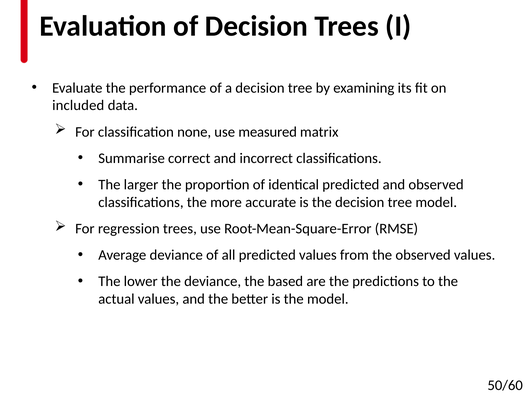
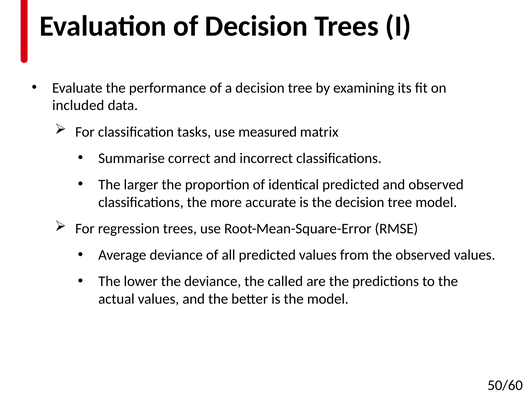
none: none -> tasks
based: based -> called
